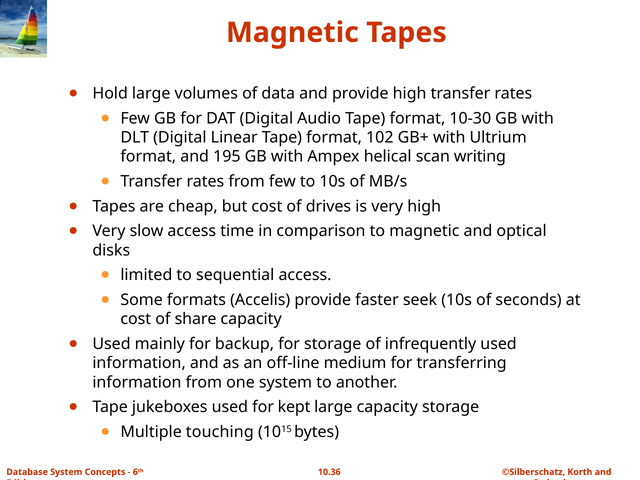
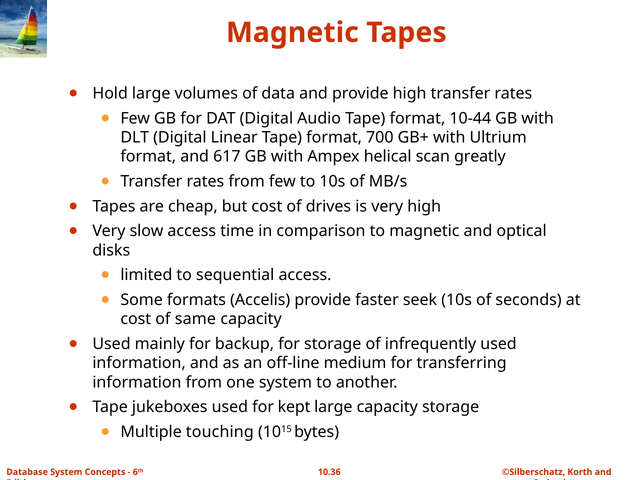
10-30: 10-30 -> 10-44
102: 102 -> 700
195: 195 -> 617
writing: writing -> greatly
share: share -> same
